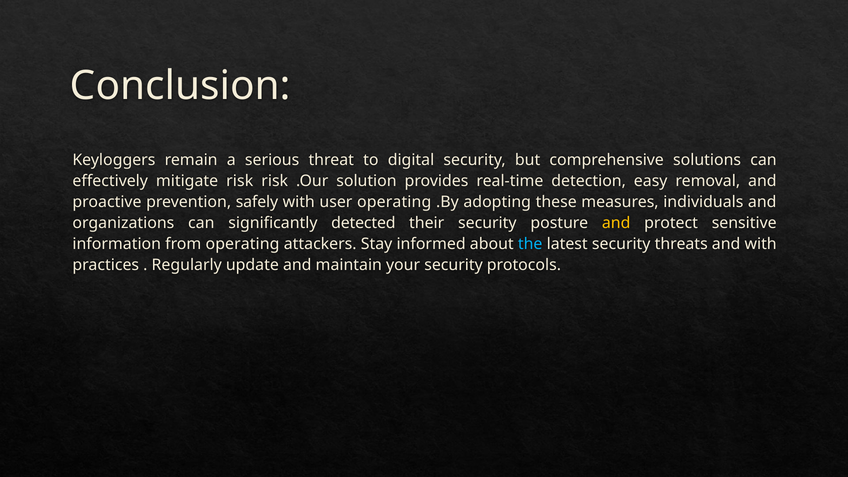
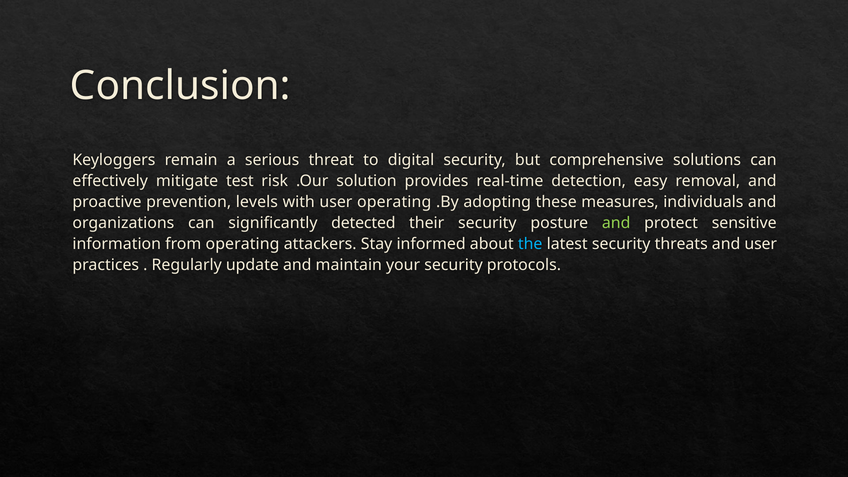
mitigate risk: risk -> test
safely: safely -> levels
and at (616, 223) colour: yellow -> light green
and with: with -> user
